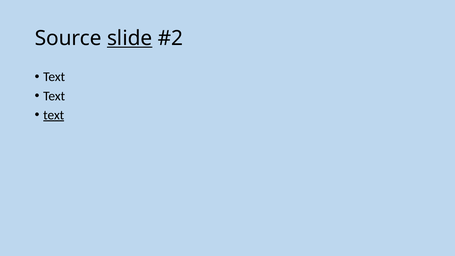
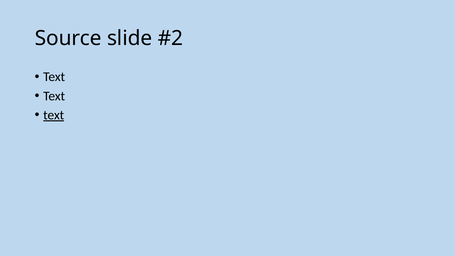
slide underline: present -> none
